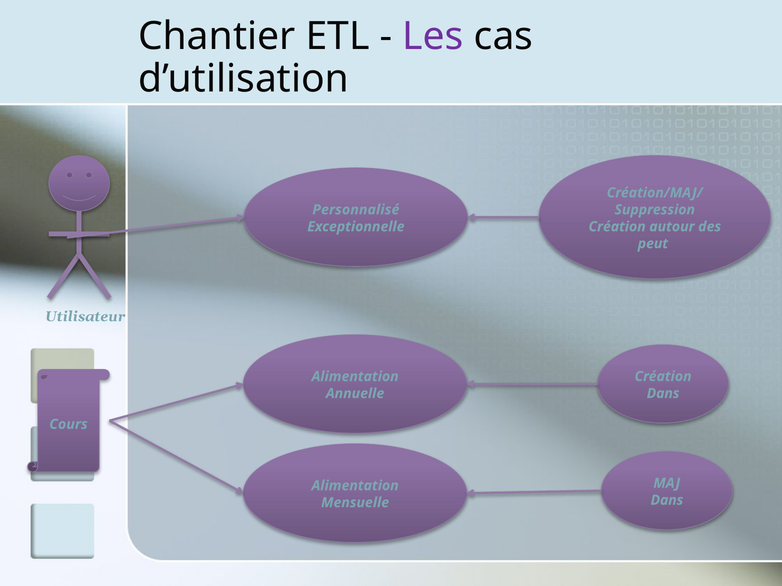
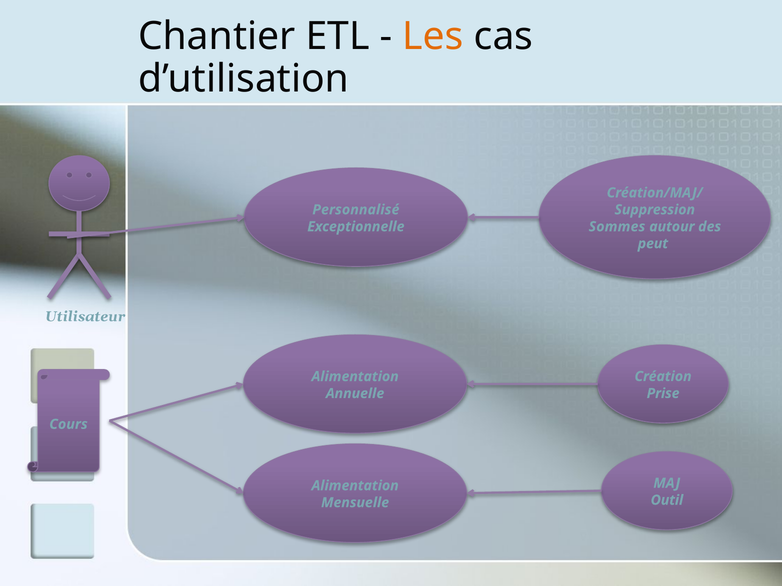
Les colour: purple -> orange
Création at (617, 227): Création -> Sommes
Dans at (663, 394): Dans -> Prise
Dans at (667, 501): Dans -> Outil
